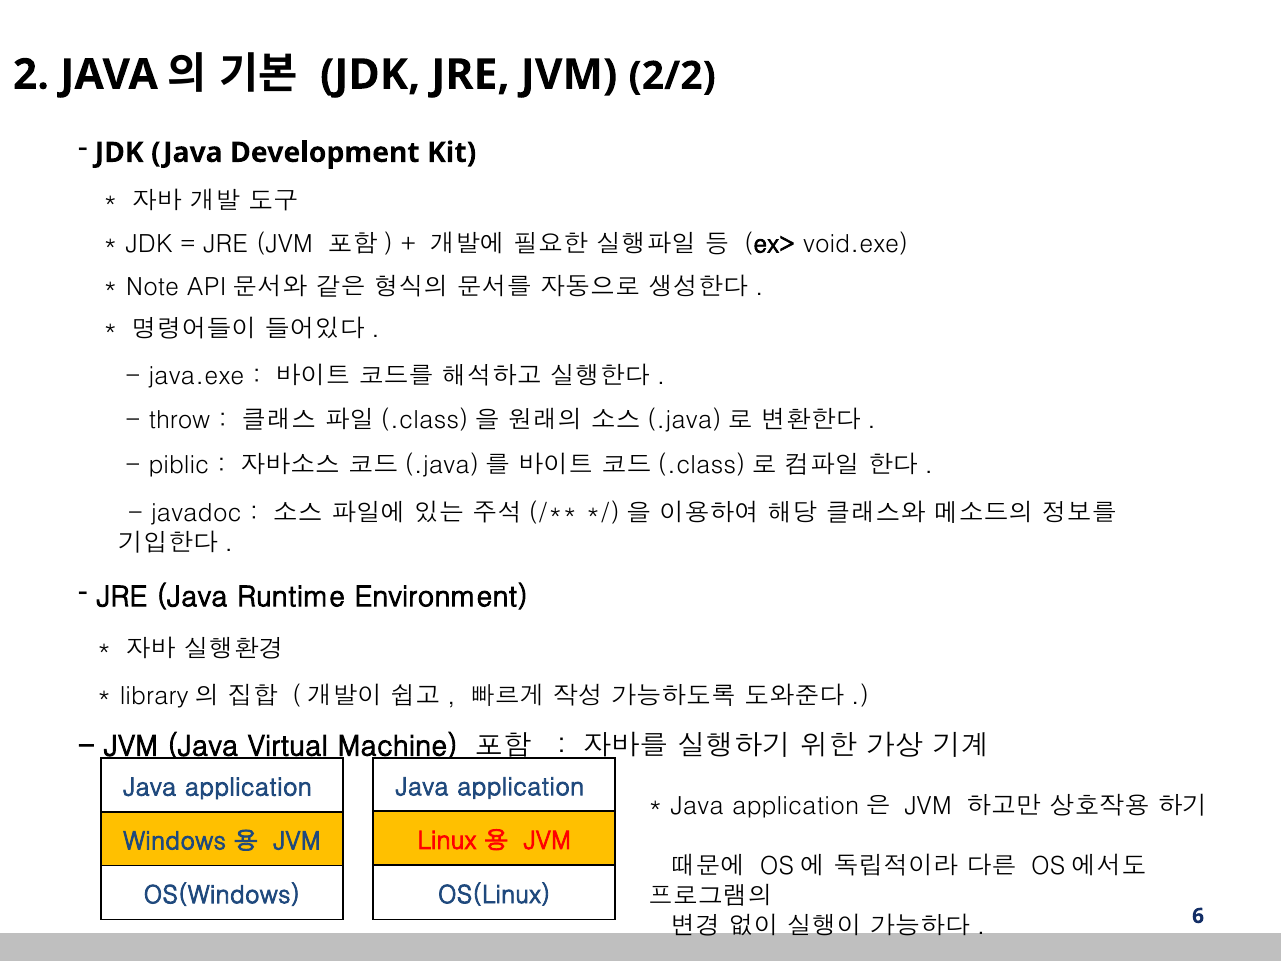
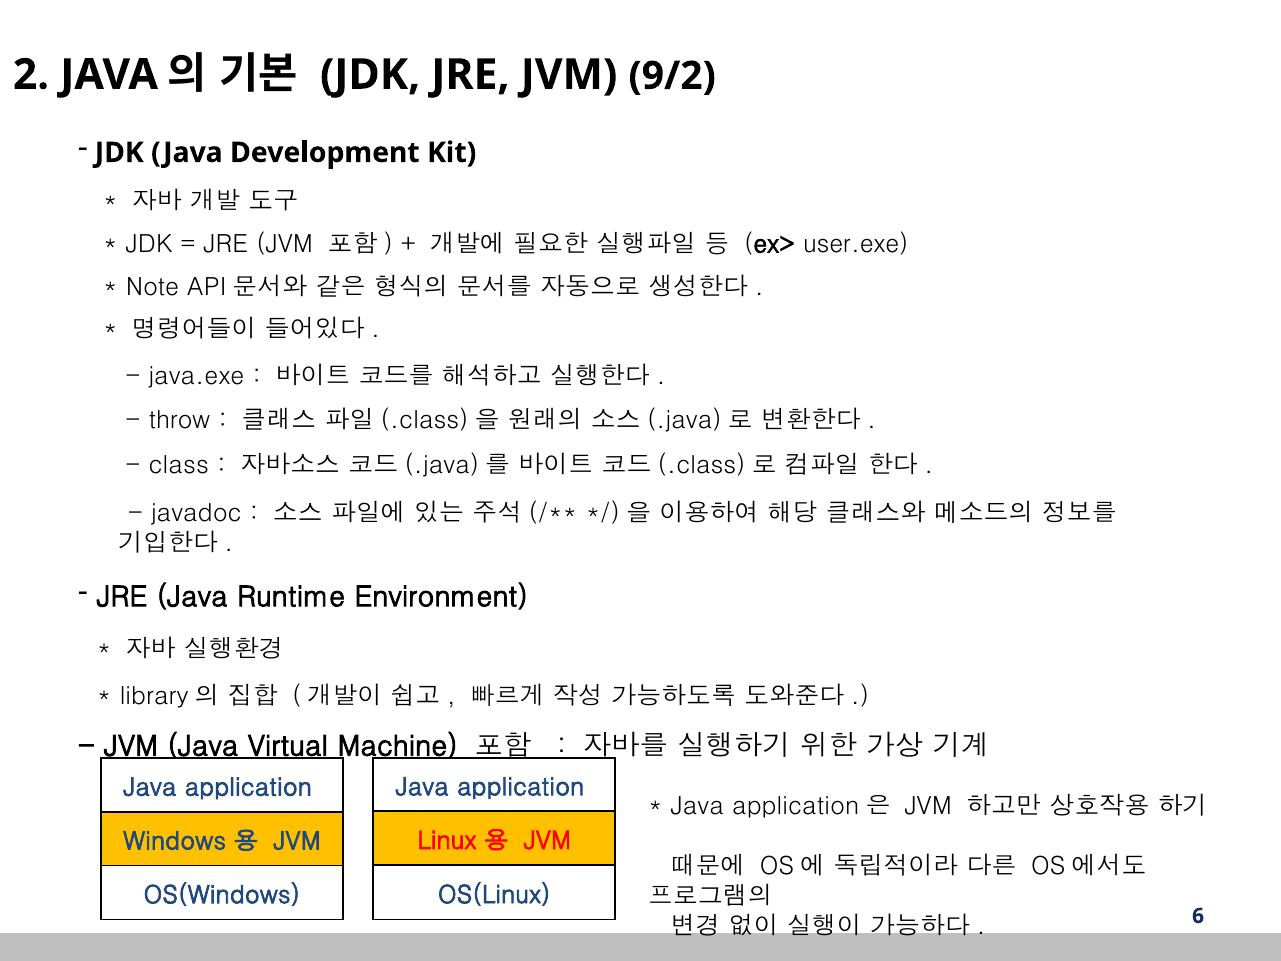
2/2: 2/2 -> 9/2
void.exe: void.exe -> user.exe
piblic: piblic -> class
